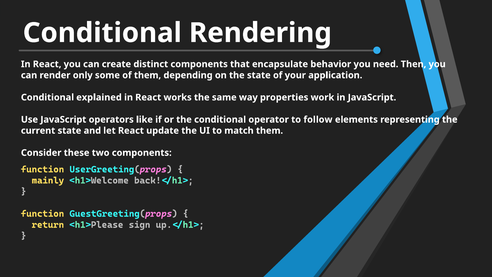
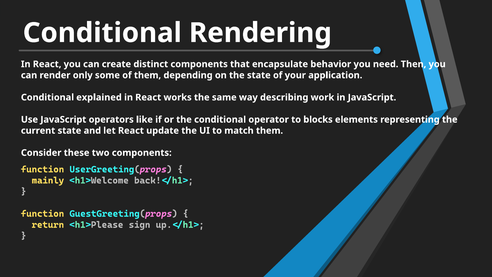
properties: properties -> describing
follow: follow -> blocks
